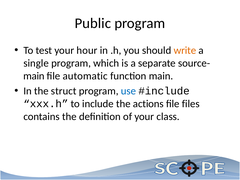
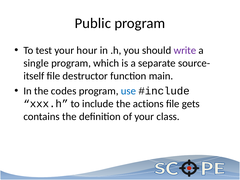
write colour: orange -> purple
main at (34, 76): main -> itself
automatic: automatic -> destructor
struct: struct -> codes
files: files -> gets
